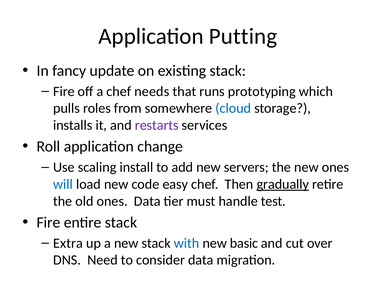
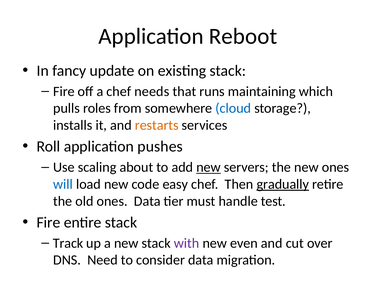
Putting: Putting -> Reboot
prototyping: prototyping -> maintaining
restarts colour: purple -> orange
change: change -> pushes
install: install -> about
new at (209, 167) underline: none -> present
Extra: Extra -> Track
with colour: blue -> purple
basic: basic -> even
